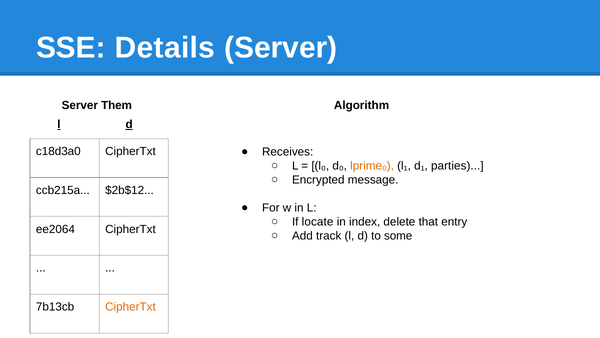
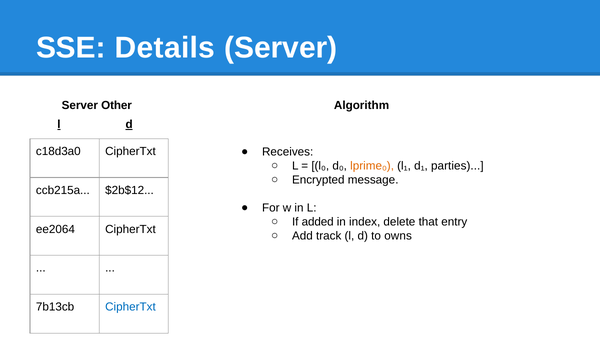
Them: Them -> Other
locate: locate -> added
some: some -> owns
CipherTxt at (130, 307) colour: orange -> blue
